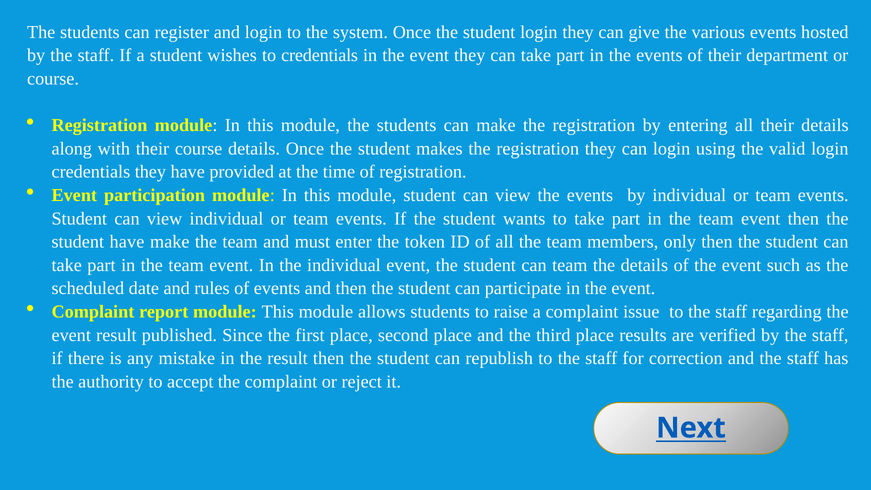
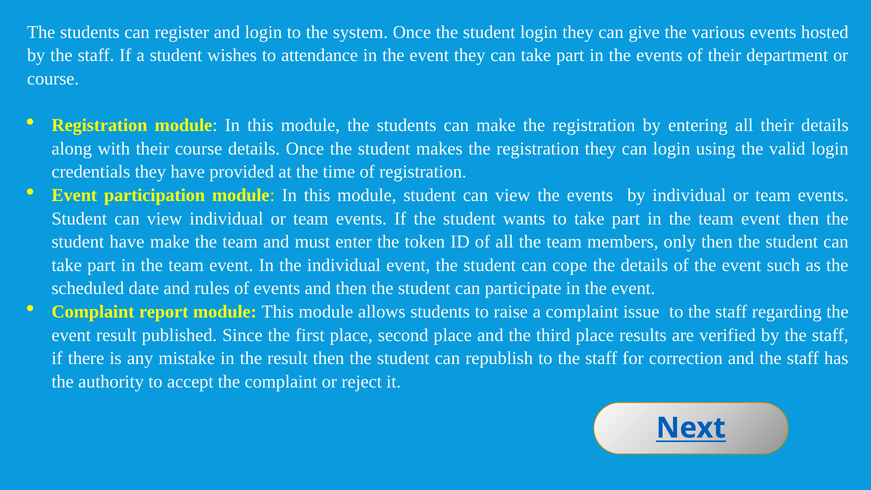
to credentials: credentials -> attendance
can team: team -> cope
